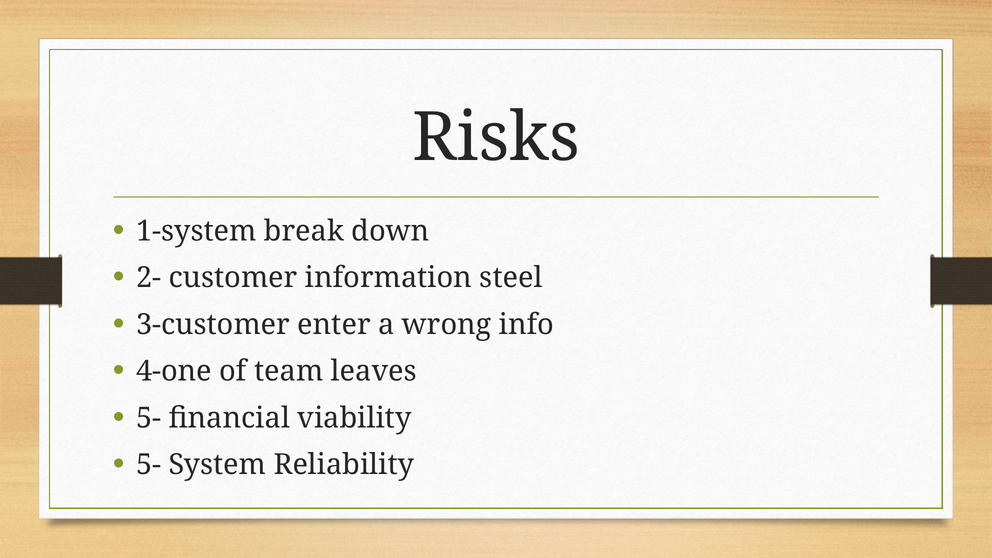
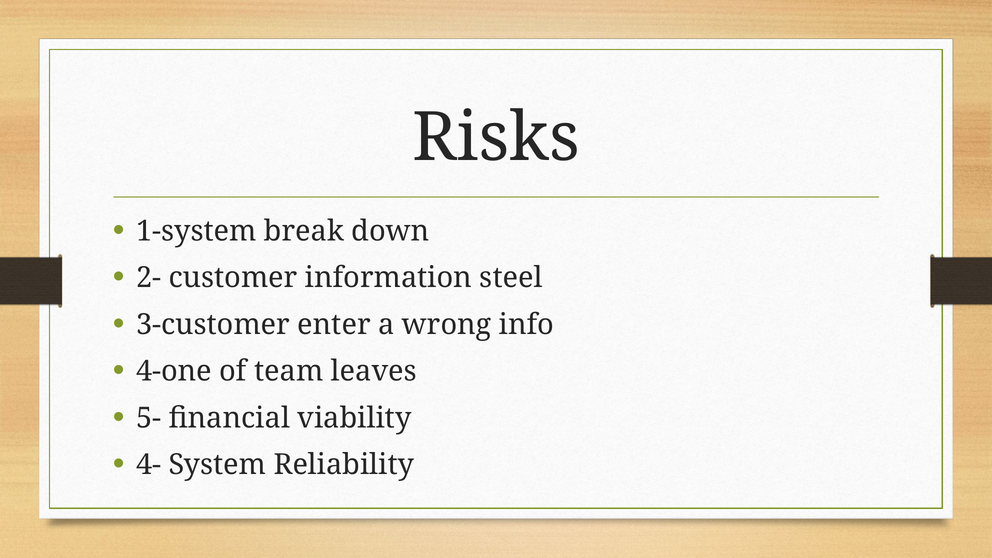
5- at (149, 465): 5- -> 4-
